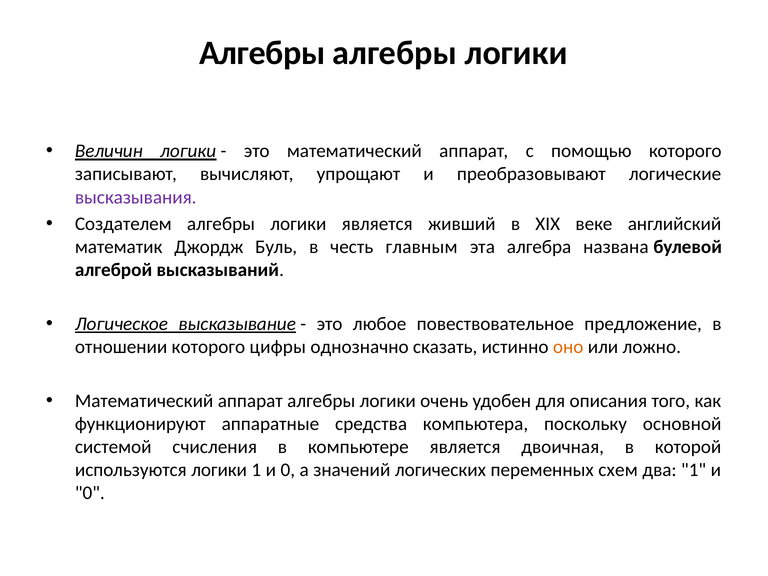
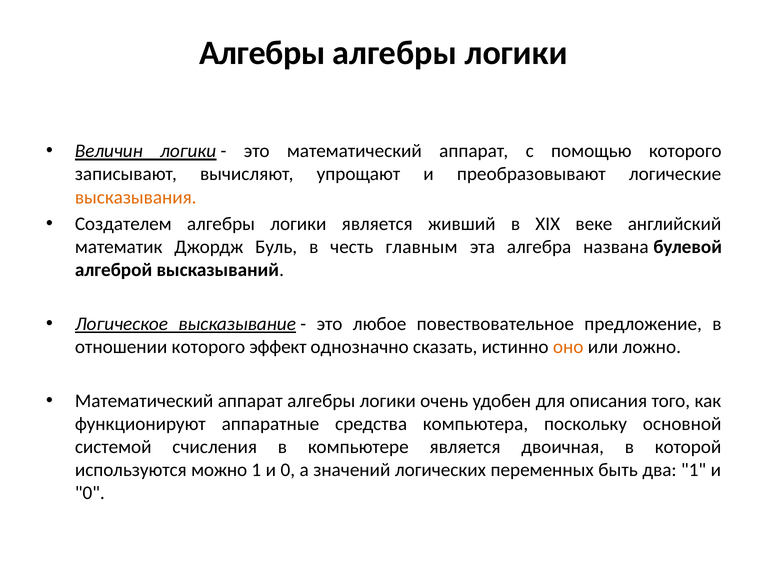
высказывания colour: purple -> orange
цифры: цифры -> эффект
используются логики: логики -> мoжно
схем: схем -> быть
